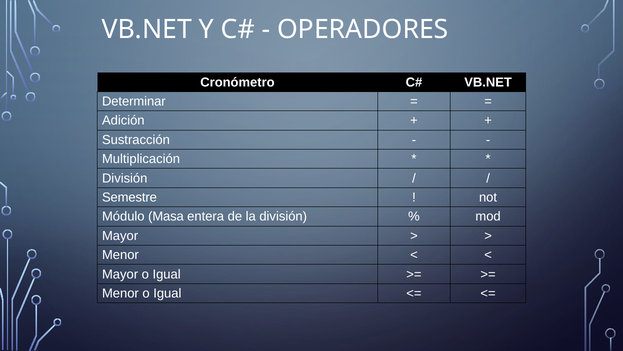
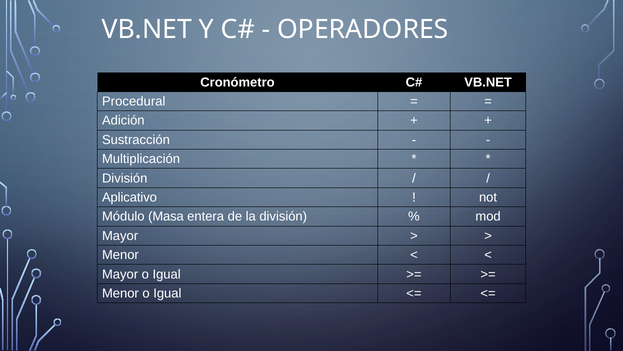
Determinar: Determinar -> Procedural
Semestre: Semestre -> Aplicativo
